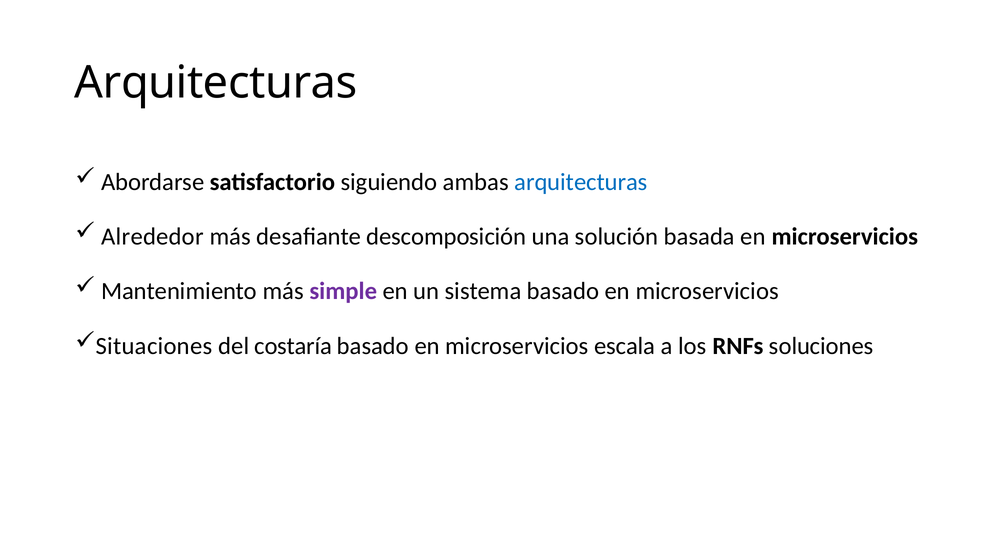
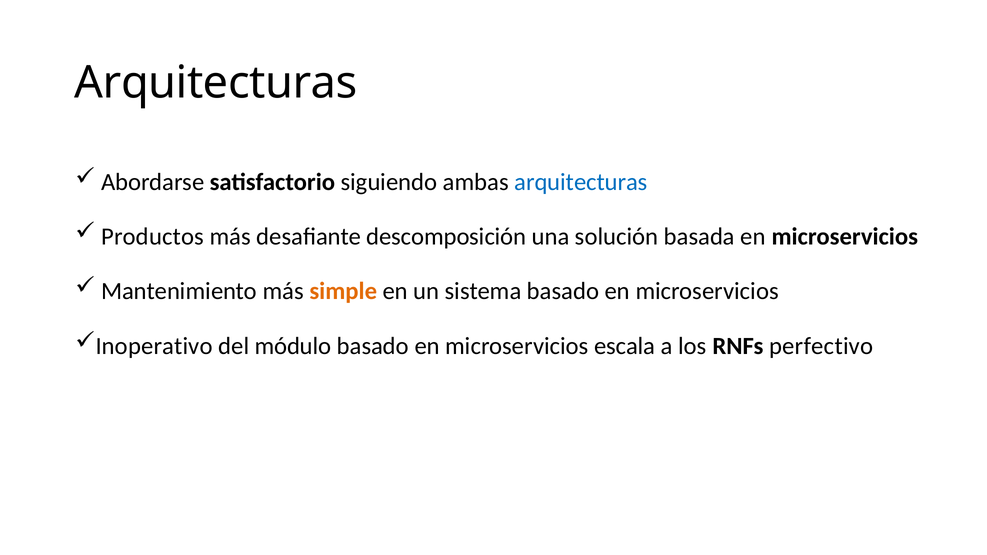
Alrededor: Alrededor -> Productos
simple colour: purple -> orange
Situaciones: Situaciones -> Inoperativo
costaría: costaría -> módulo
soluciones: soluciones -> perfectivo
